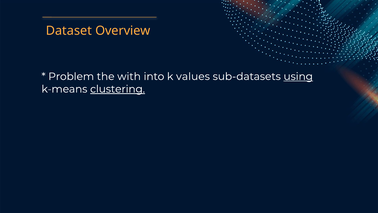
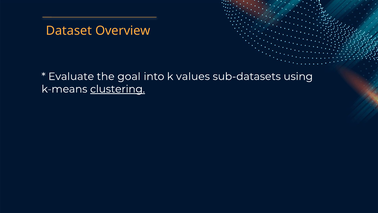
Problem: Problem -> Evaluate
with: with -> goal
using underline: present -> none
